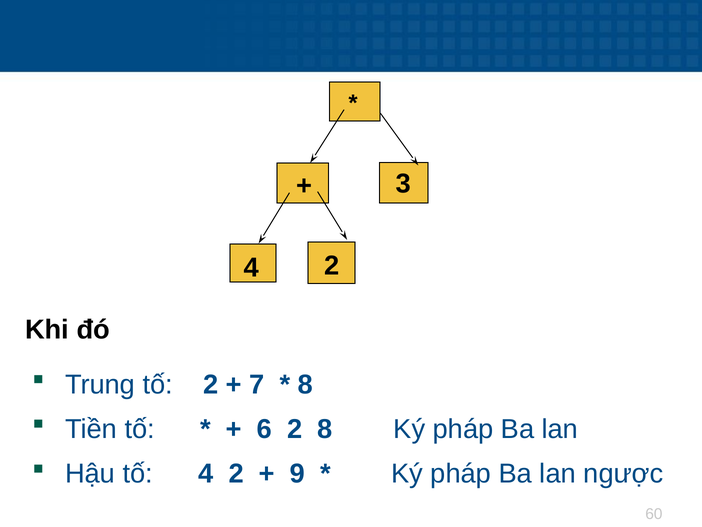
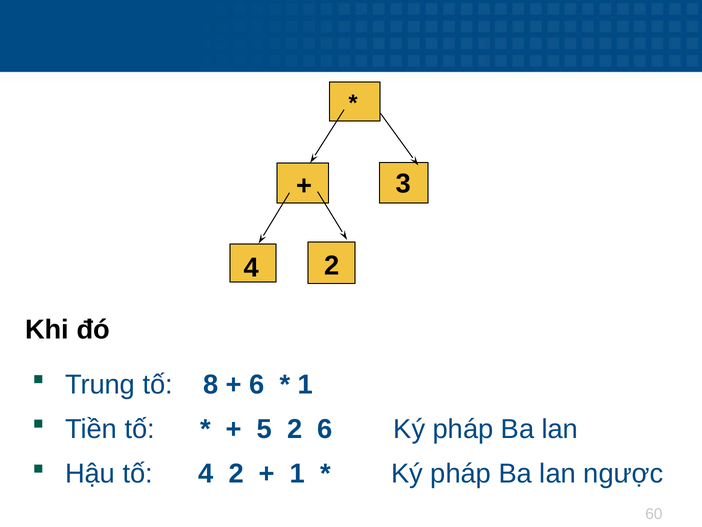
tố 2: 2 -> 8
7 at (257, 384): 7 -> 6
8 at (305, 384): 8 -> 1
6: 6 -> 5
2 8: 8 -> 6
9 at (297, 473): 9 -> 1
